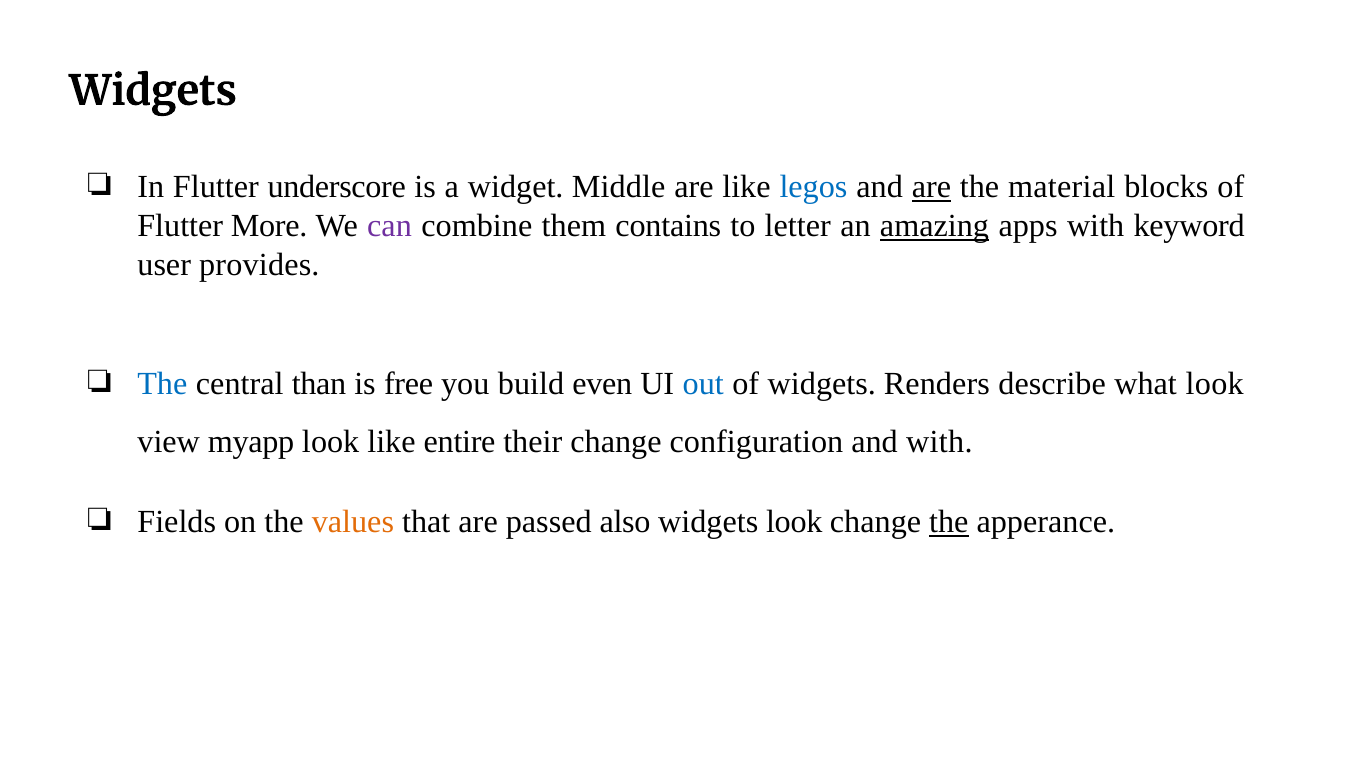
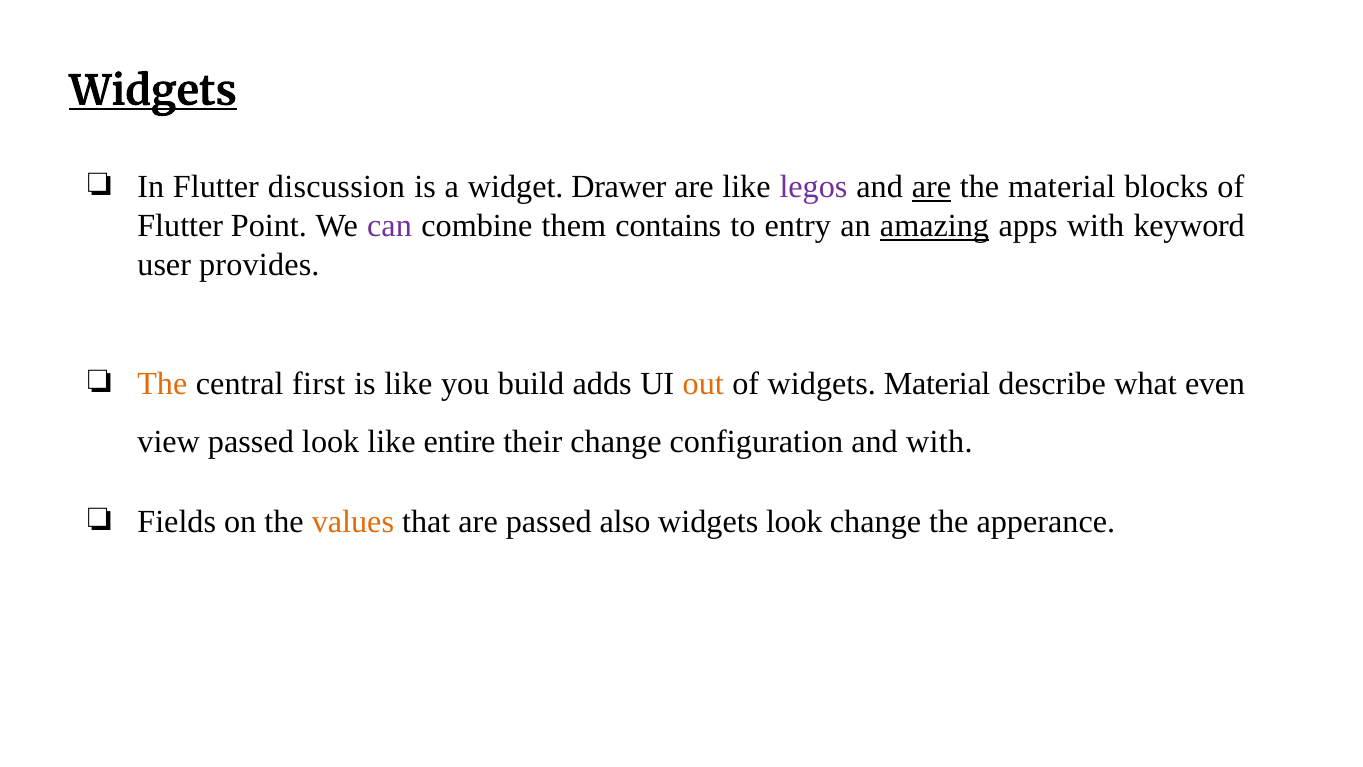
Widgets at (153, 91) underline: none -> present
underscore: underscore -> discussion
Middle: Middle -> Drawer
legos colour: blue -> purple
More: More -> Point
letter: letter -> entry
The at (162, 384) colour: blue -> orange
than: than -> first
is free: free -> like
even: even -> adds
out colour: blue -> orange
widgets Renders: Renders -> Material
what look: look -> even
view myapp: myapp -> passed
the at (949, 522) underline: present -> none
